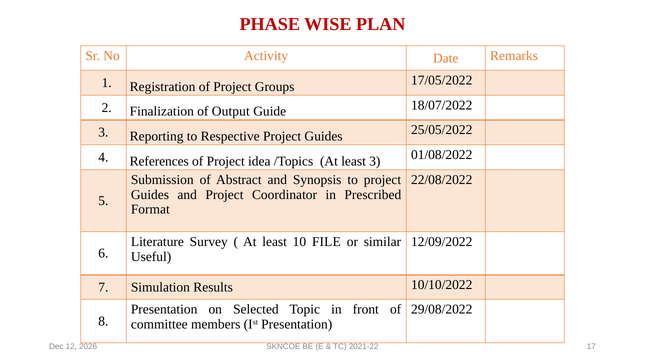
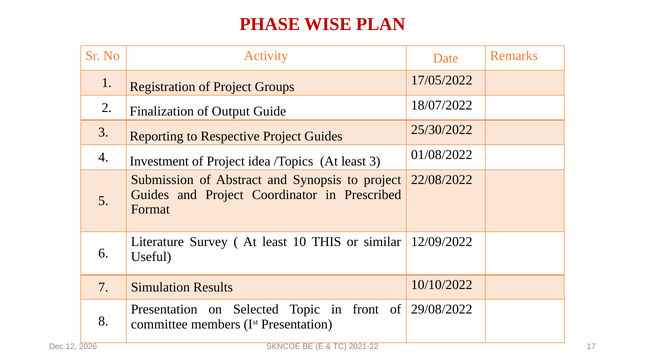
25/05/2022: 25/05/2022 -> 25/30/2022
References: References -> Investment
FILE: FILE -> THIS
